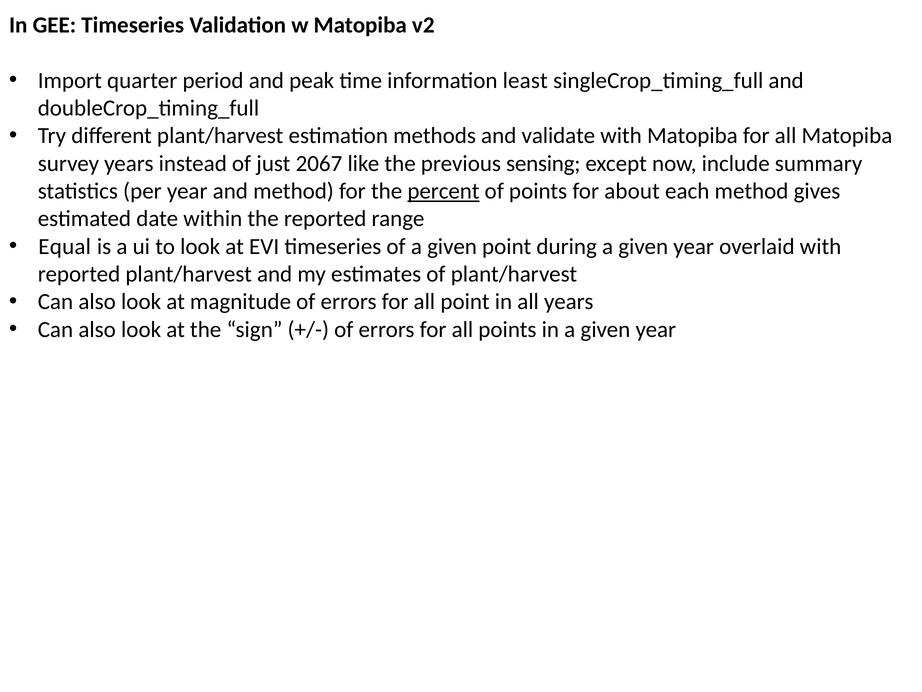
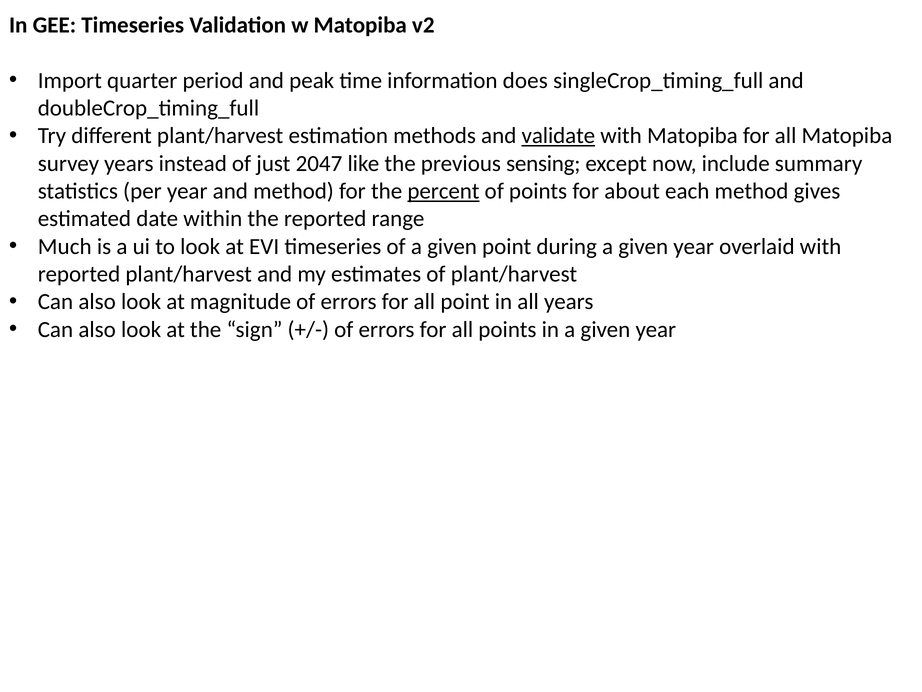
least: least -> does
validate underline: none -> present
2067: 2067 -> 2047
Equal: Equal -> Much
